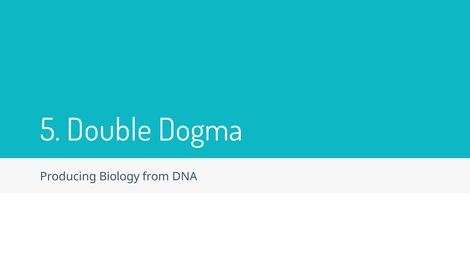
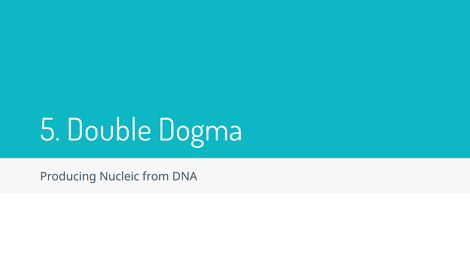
Biology: Biology -> Nucleic
